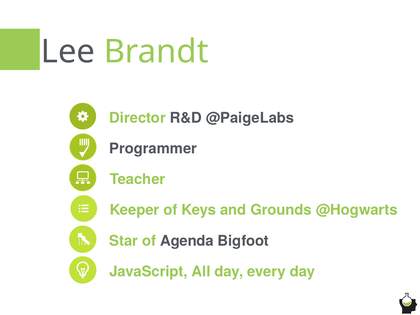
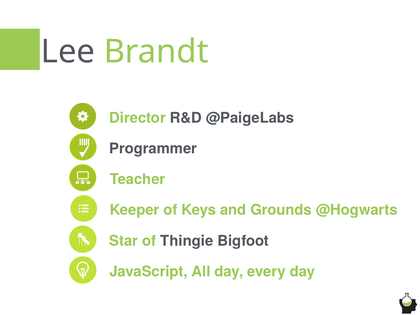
Agenda: Agenda -> Thingie
